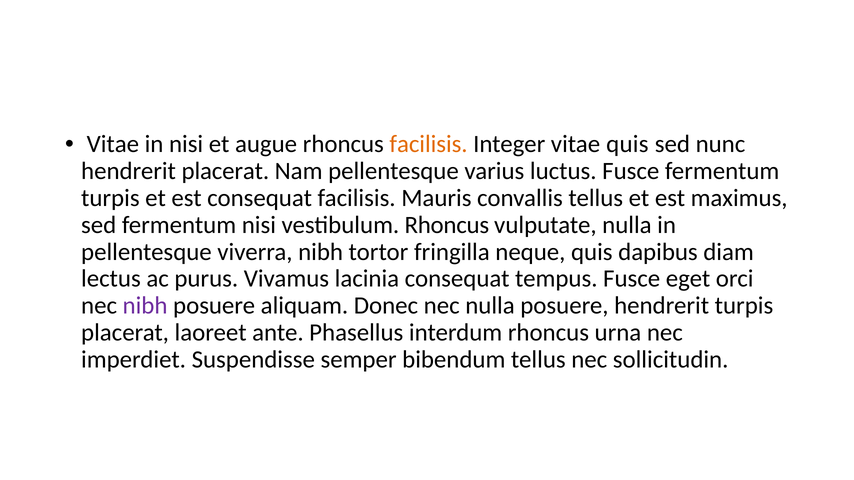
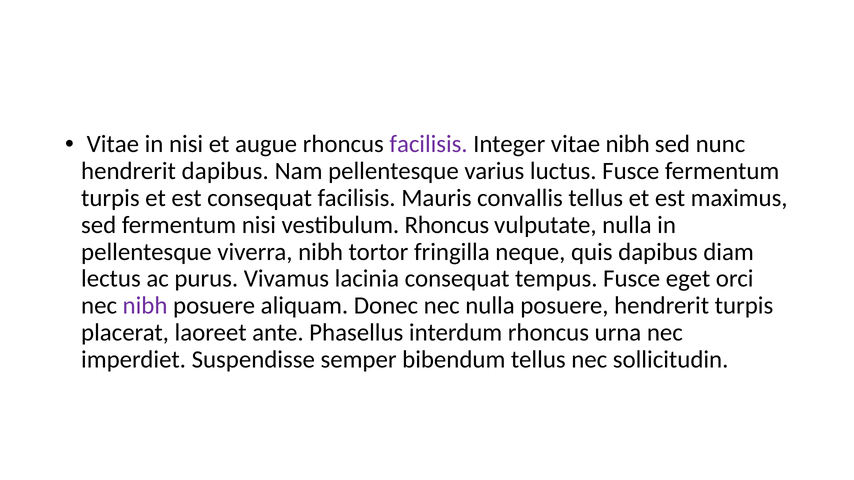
facilisis at (429, 144) colour: orange -> purple
vitae quis: quis -> nibh
hendrerit placerat: placerat -> dapibus
